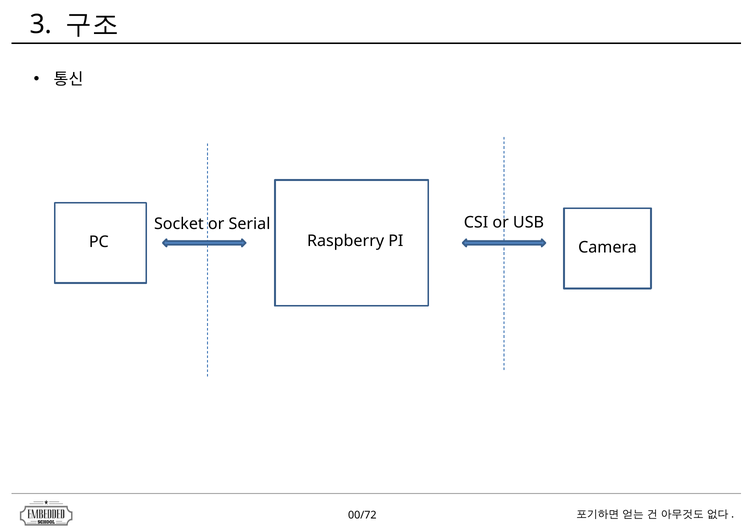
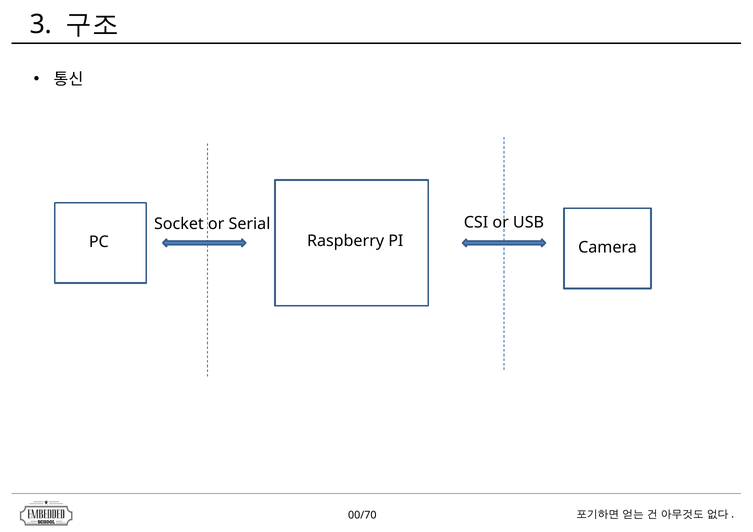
00/72: 00/72 -> 00/70
